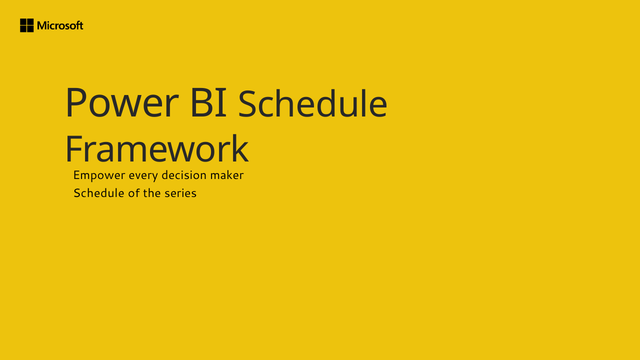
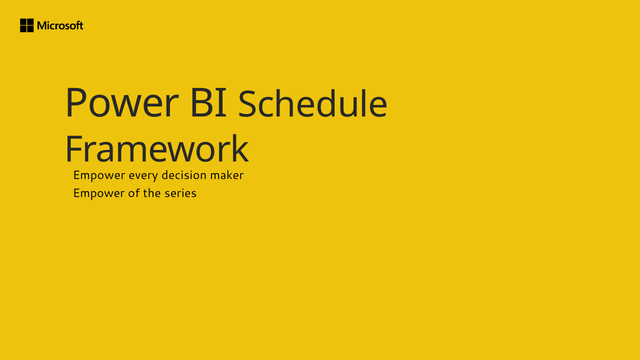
Schedule at (99, 193): Schedule -> Empower
